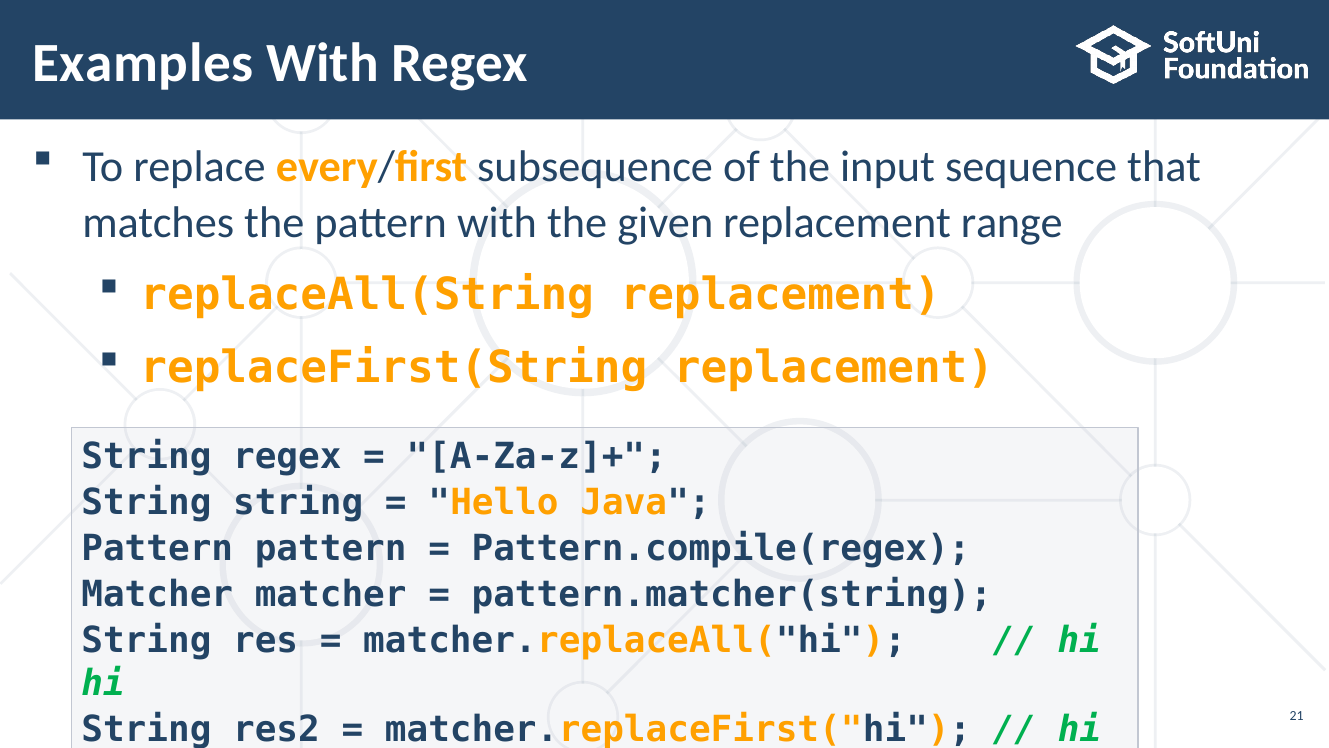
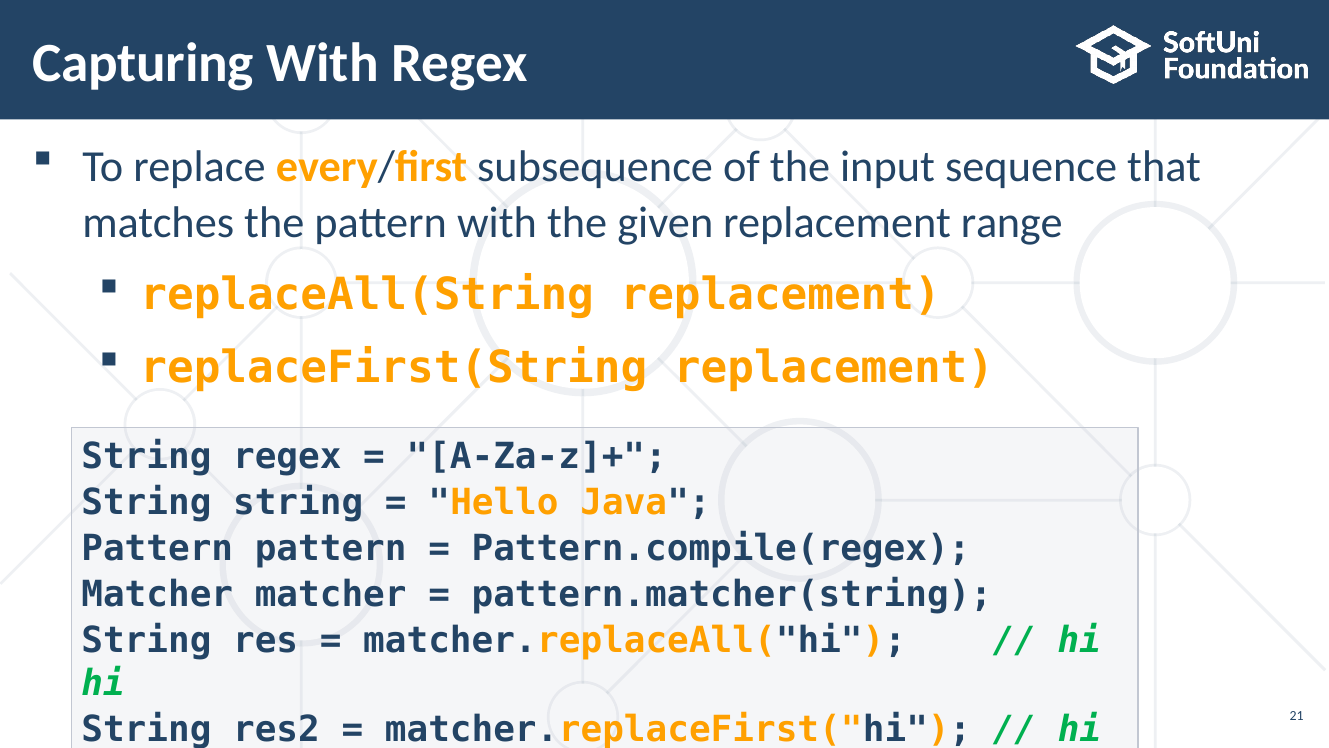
Examples: Examples -> Capturing
